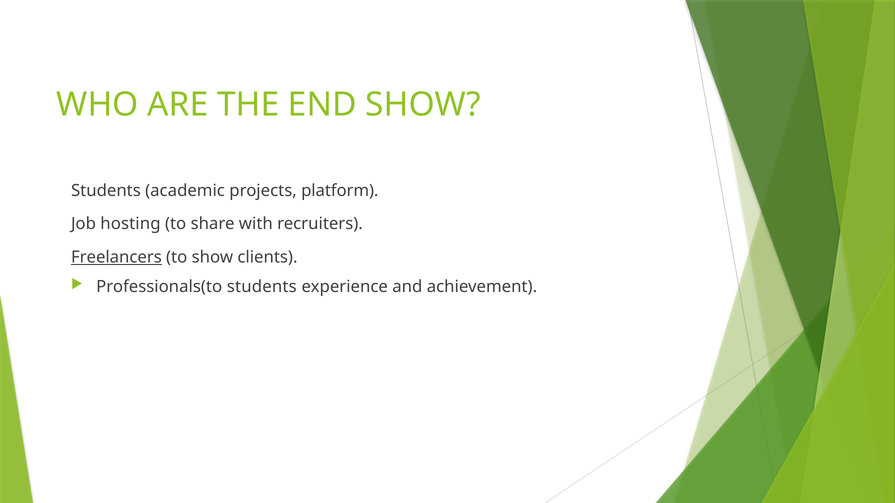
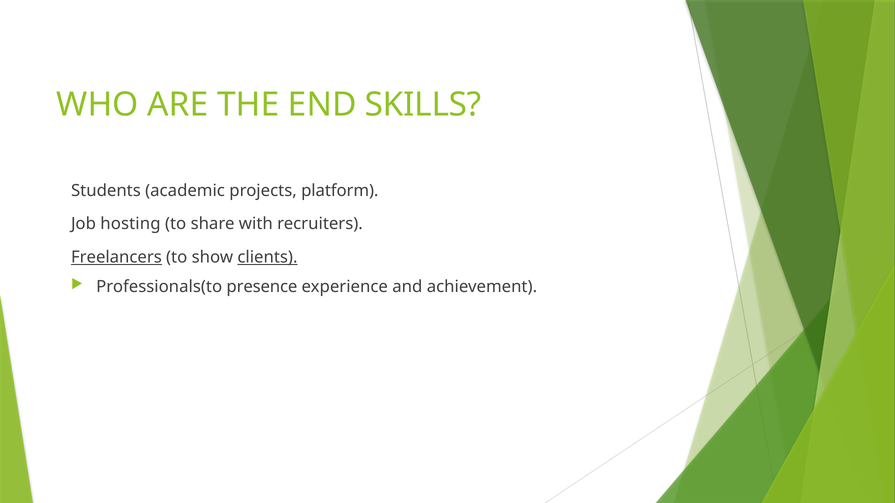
END SHOW: SHOW -> SKILLS
clients underline: none -> present
Professionals(to students: students -> presence
